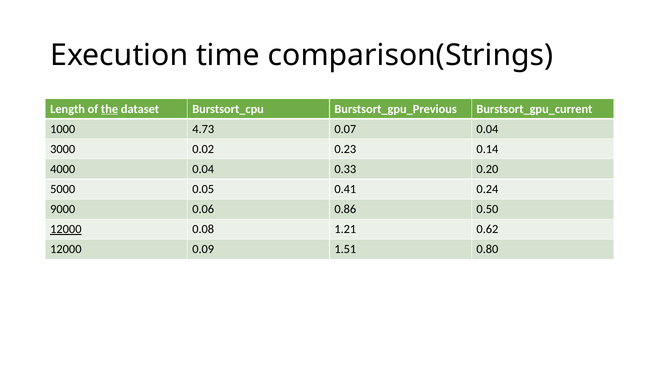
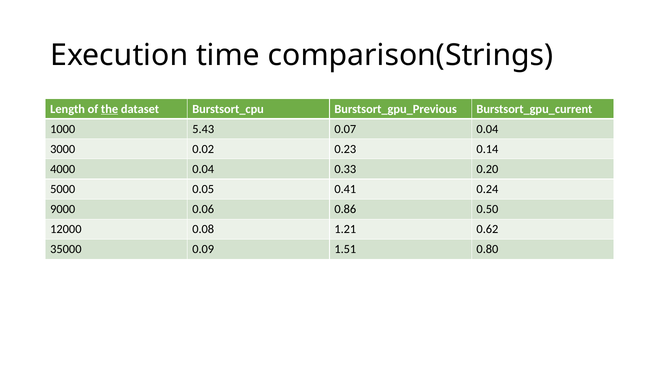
4.73: 4.73 -> 5.43
12000 at (66, 229) underline: present -> none
12000 at (66, 249): 12000 -> 35000
